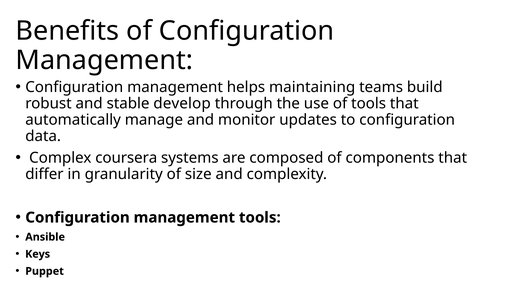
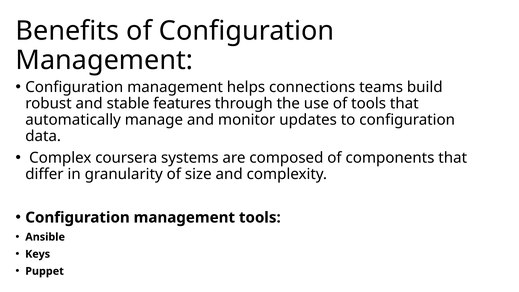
maintaining: maintaining -> connections
develop: develop -> features
